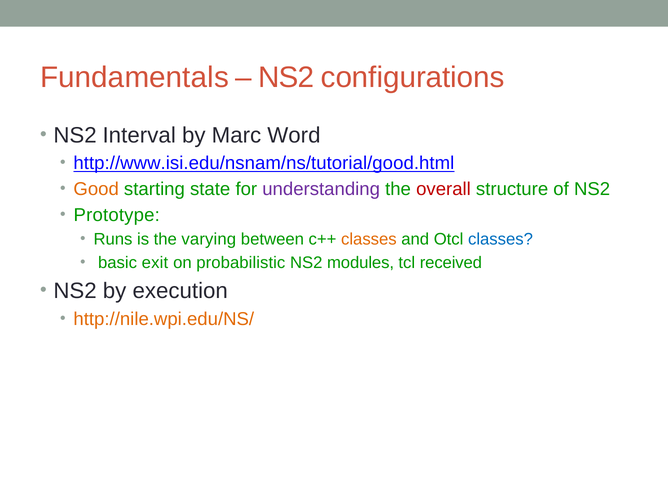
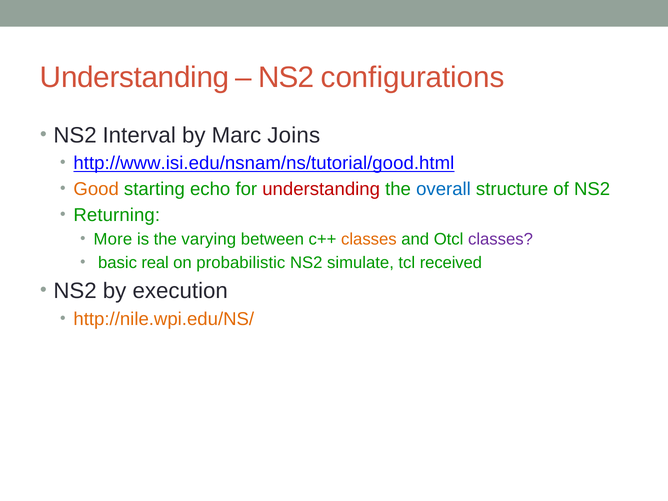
Fundamentals at (134, 77): Fundamentals -> Understanding
Word: Word -> Joins
state: state -> echo
understanding at (321, 189) colour: purple -> red
overall colour: red -> blue
Prototype: Prototype -> Returning
Runs: Runs -> More
classes at (500, 239) colour: blue -> purple
exit: exit -> real
modules: modules -> simulate
